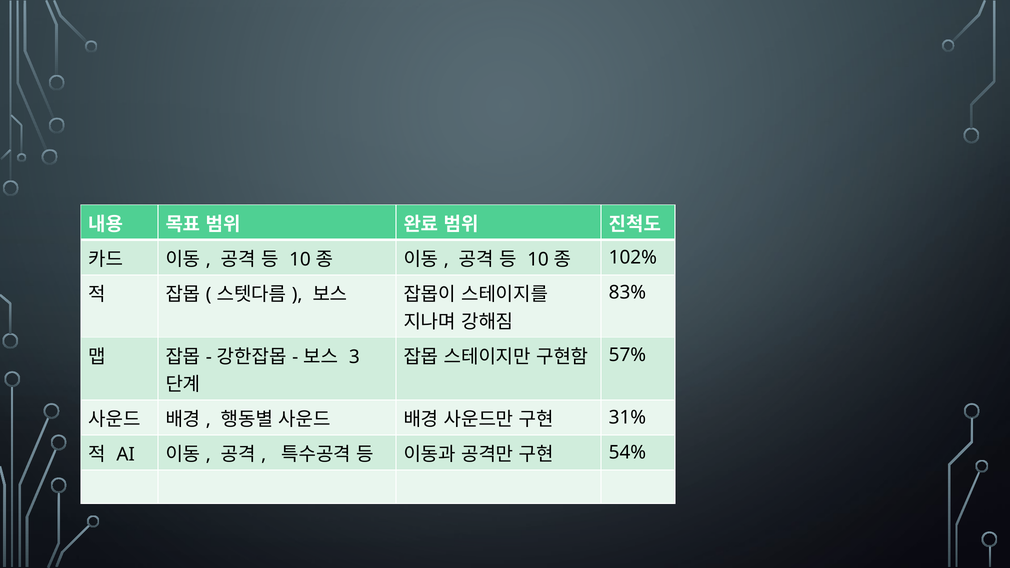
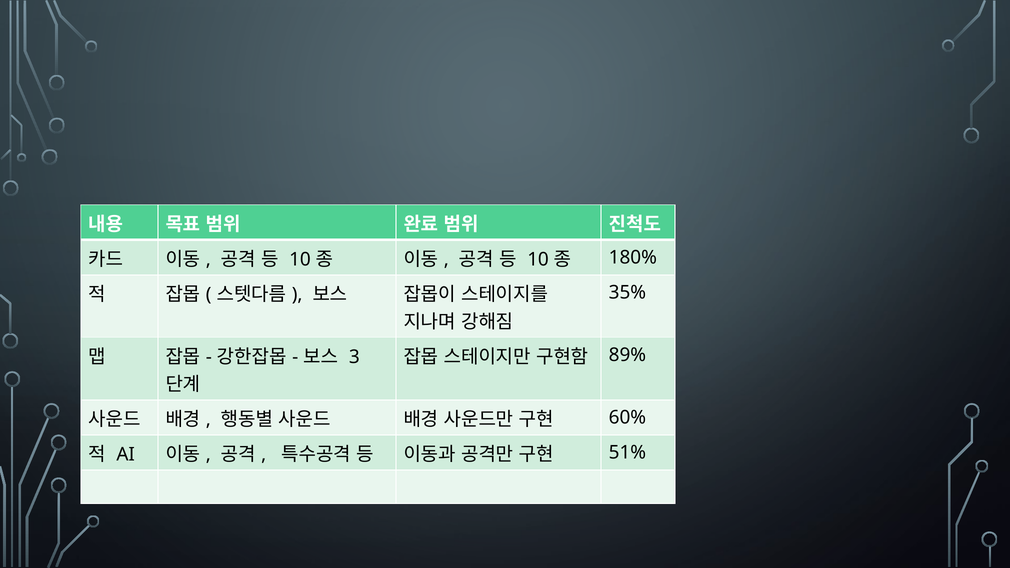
102%: 102% -> 180%
83%: 83% -> 35%
57%: 57% -> 89%
31%: 31% -> 60%
54%: 54% -> 51%
